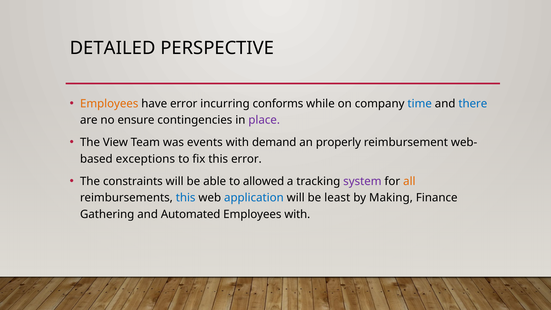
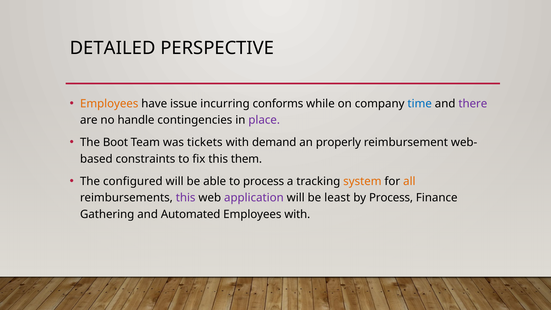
have error: error -> issue
there colour: blue -> purple
ensure: ensure -> handle
View: View -> Boot
events: events -> tickets
exceptions: exceptions -> constraints
this error: error -> them
constraints: constraints -> configured
to allowed: allowed -> process
system colour: purple -> orange
this at (186, 198) colour: blue -> purple
application colour: blue -> purple
by Making: Making -> Process
